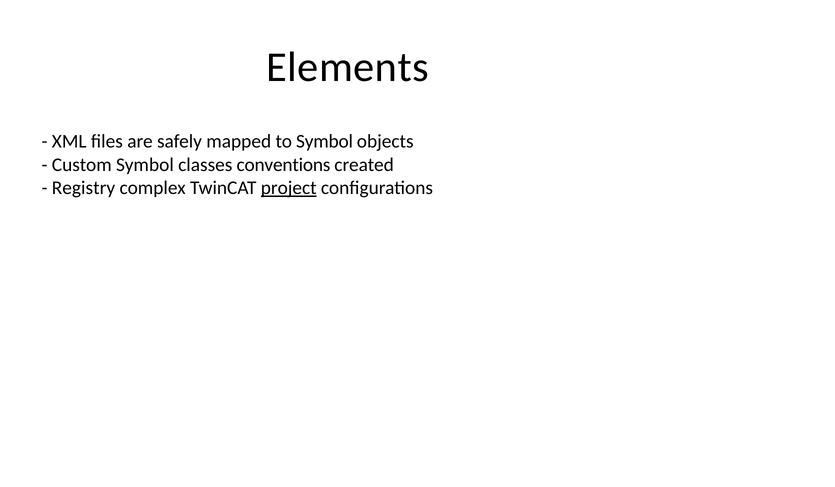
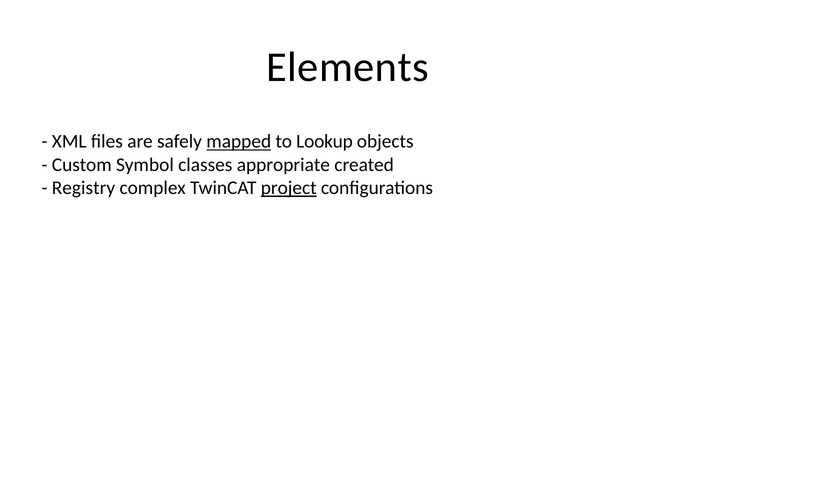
mapped underline: none -> present
to Symbol: Symbol -> Lookup
conventions: conventions -> appropriate
